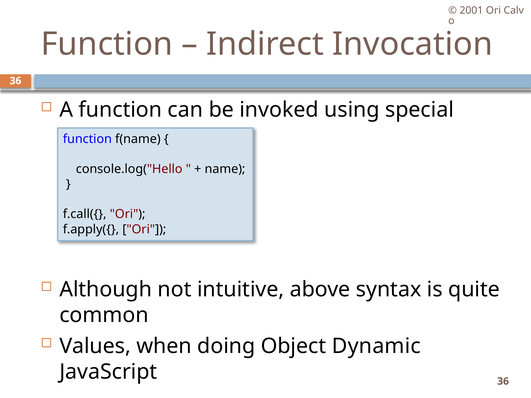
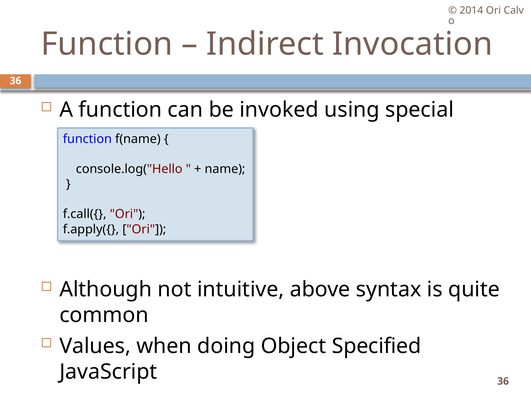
2001: 2001 -> 2014
Dynamic: Dynamic -> Specified
